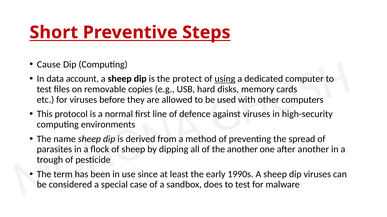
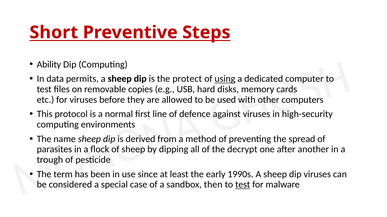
Cause: Cause -> Ability
account: account -> permits
the another: another -> decrypt
does: does -> then
test at (243, 185) underline: none -> present
